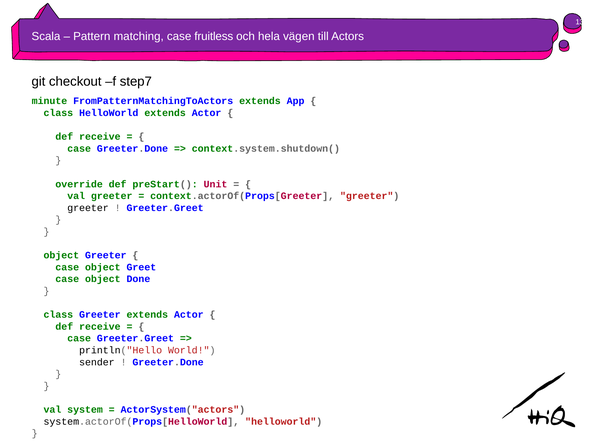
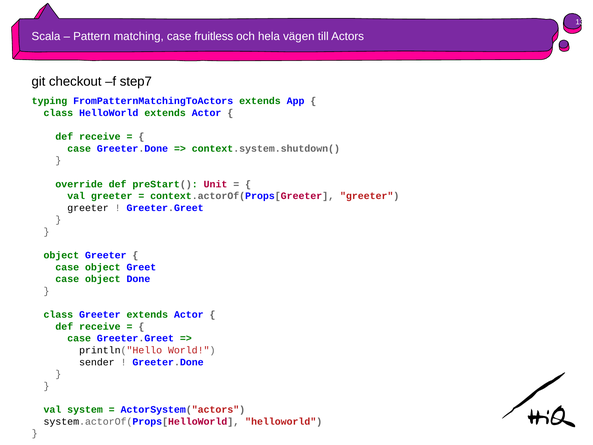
minute: minute -> typing
